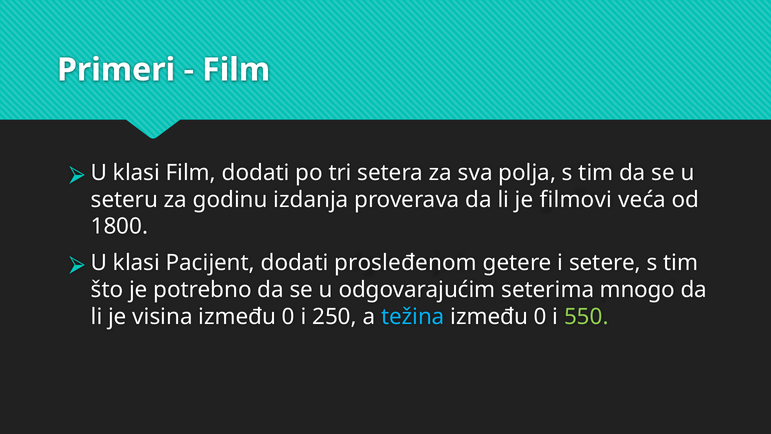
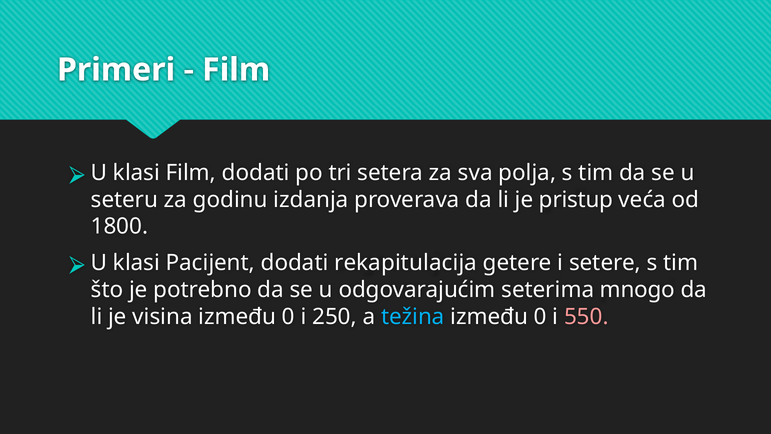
filmovi: filmovi -> pristup
prosleđenom: prosleđenom -> rekapitulacija
550 colour: light green -> pink
